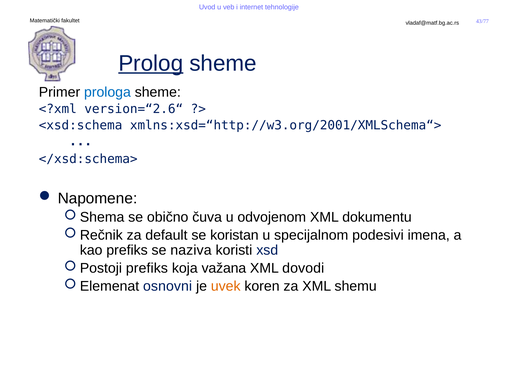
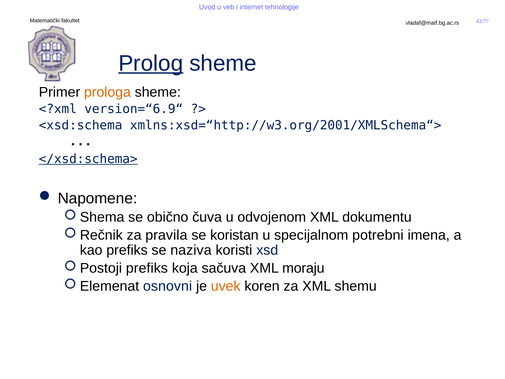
prologa colour: blue -> orange
version=“2.6“: version=“2.6“ -> version=“6.9“
</xsd:schema> underline: none -> present
default: default -> pravila
podesivi: podesivi -> potrebni
važana: važana -> sačuva
dovodi: dovodi -> moraju
